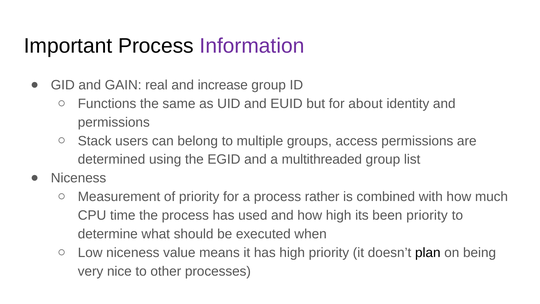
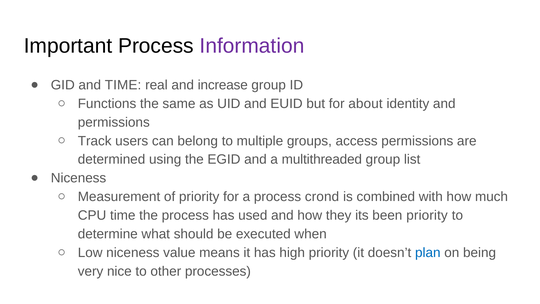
and GAIN: GAIN -> TIME
Stack: Stack -> Track
rather: rather -> crond
how high: high -> they
plan colour: black -> blue
